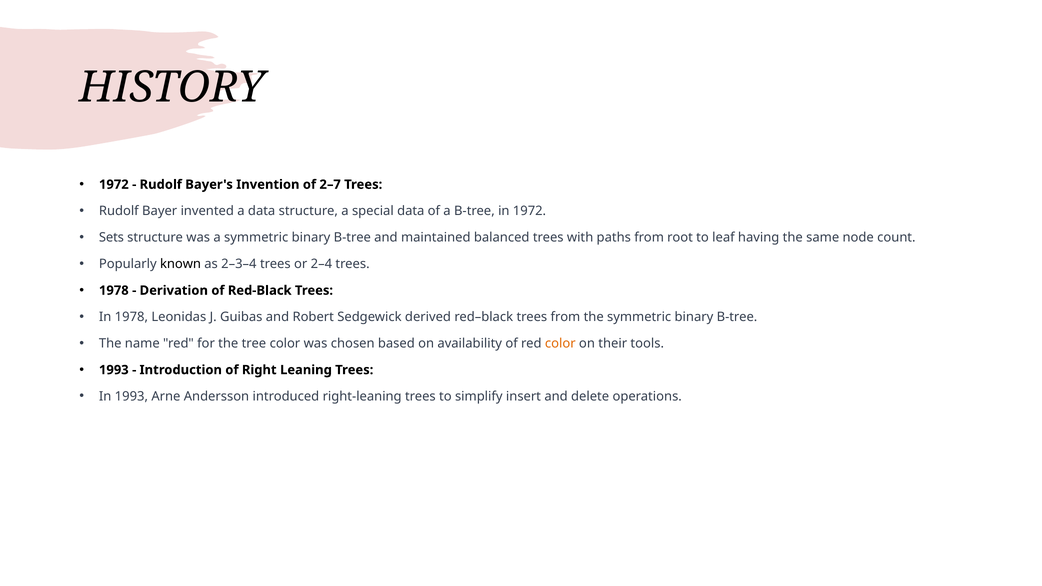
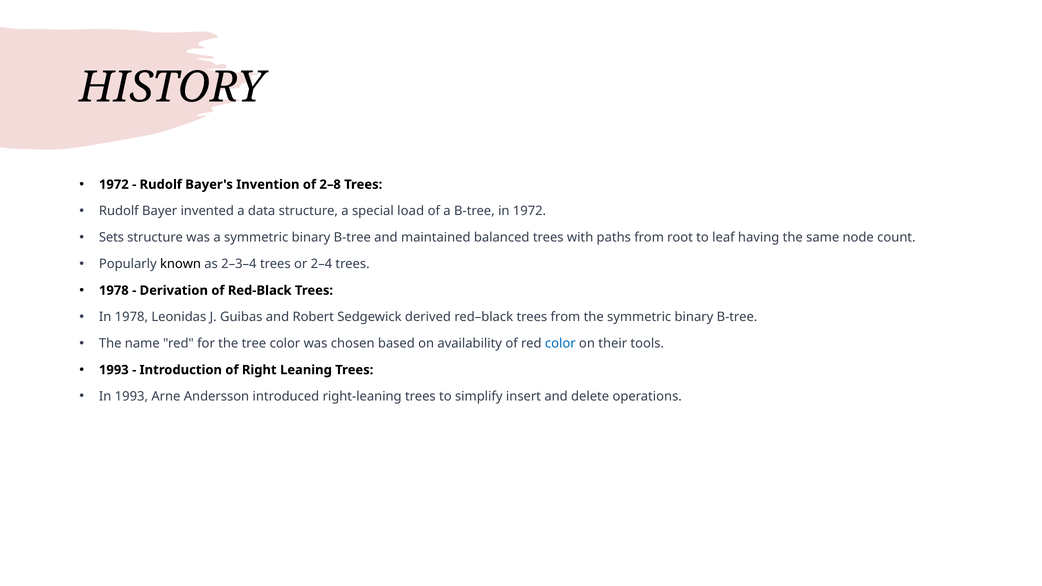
2–7: 2–7 -> 2–8
special data: data -> load
color at (560, 343) colour: orange -> blue
